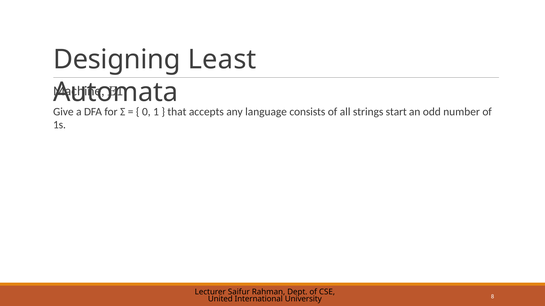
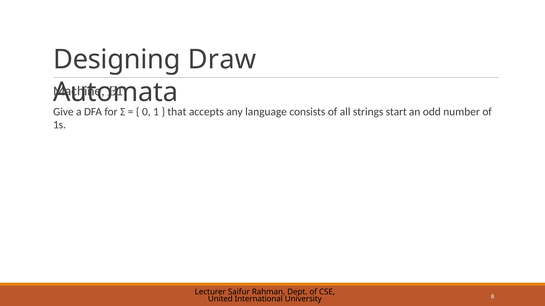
Least: Least -> Draw
